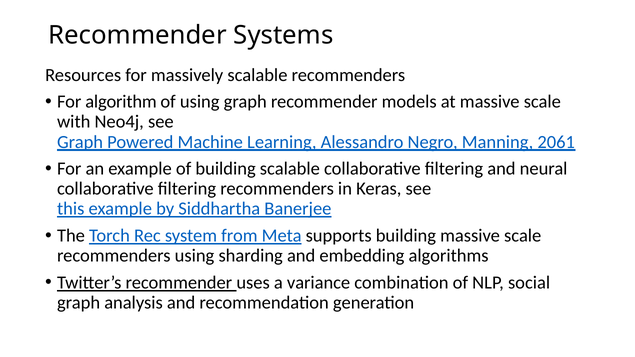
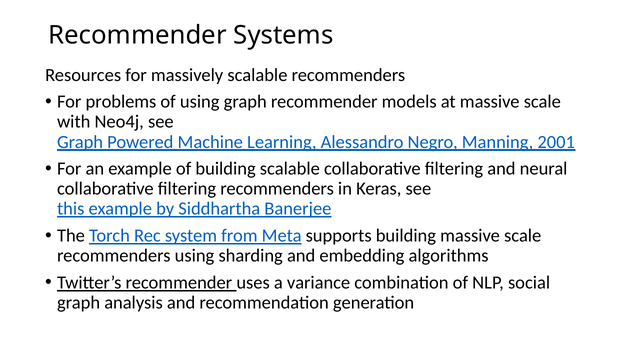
algorithm: algorithm -> problems
2061: 2061 -> 2001
